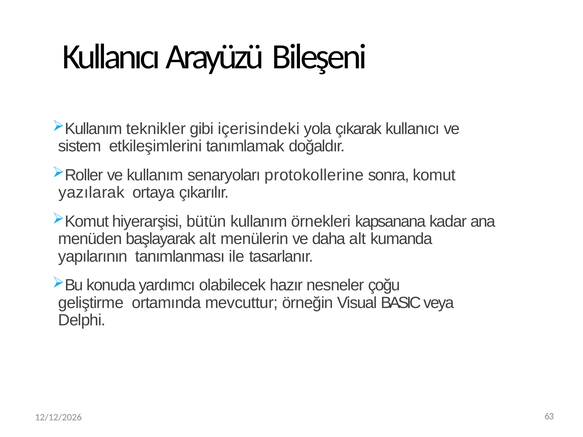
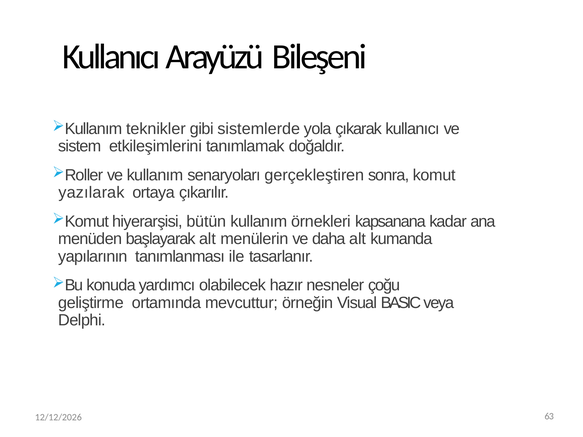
içerisindeki: içerisindeki -> sistemlerde
protokollerine: protokollerine -> gerçekleştiren
